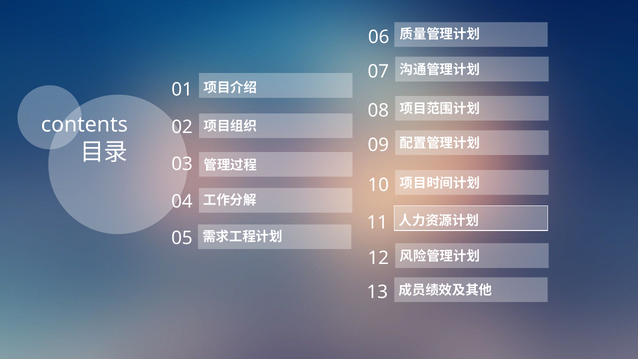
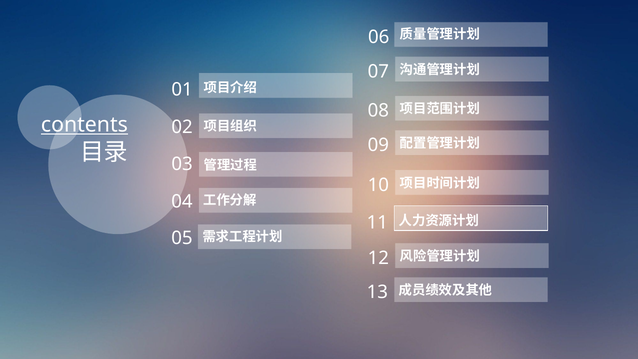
contents underline: none -> present
